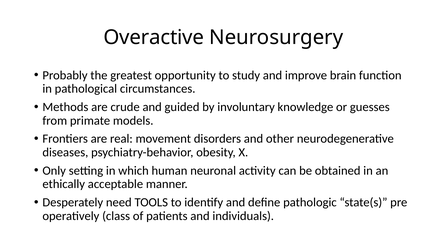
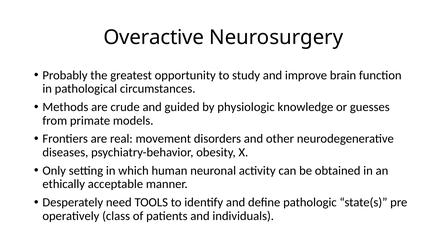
involuntary: involuntary -> physiologic
